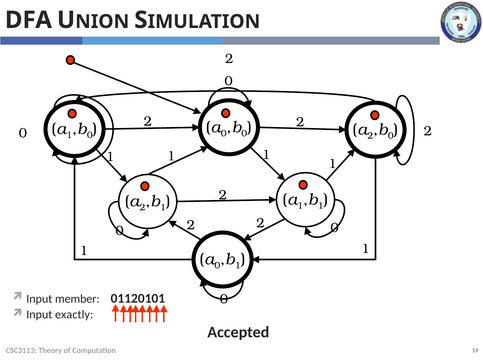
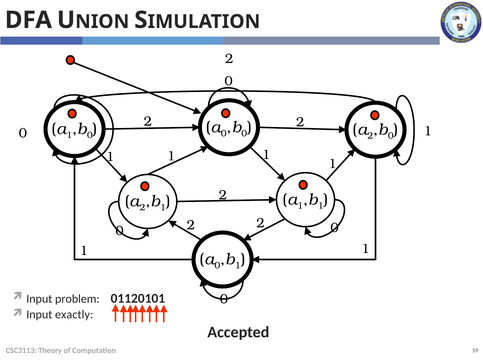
0 2: 2 -> 1
member: member -> problem
